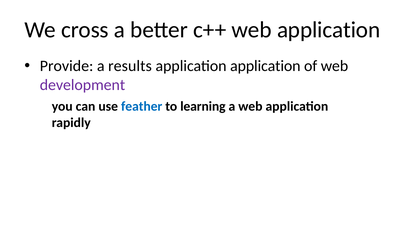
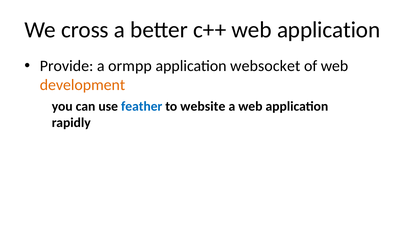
results: results -> ormpp
application application: application -> websocket
development colour: purple -> orange
learning: learning -> website
